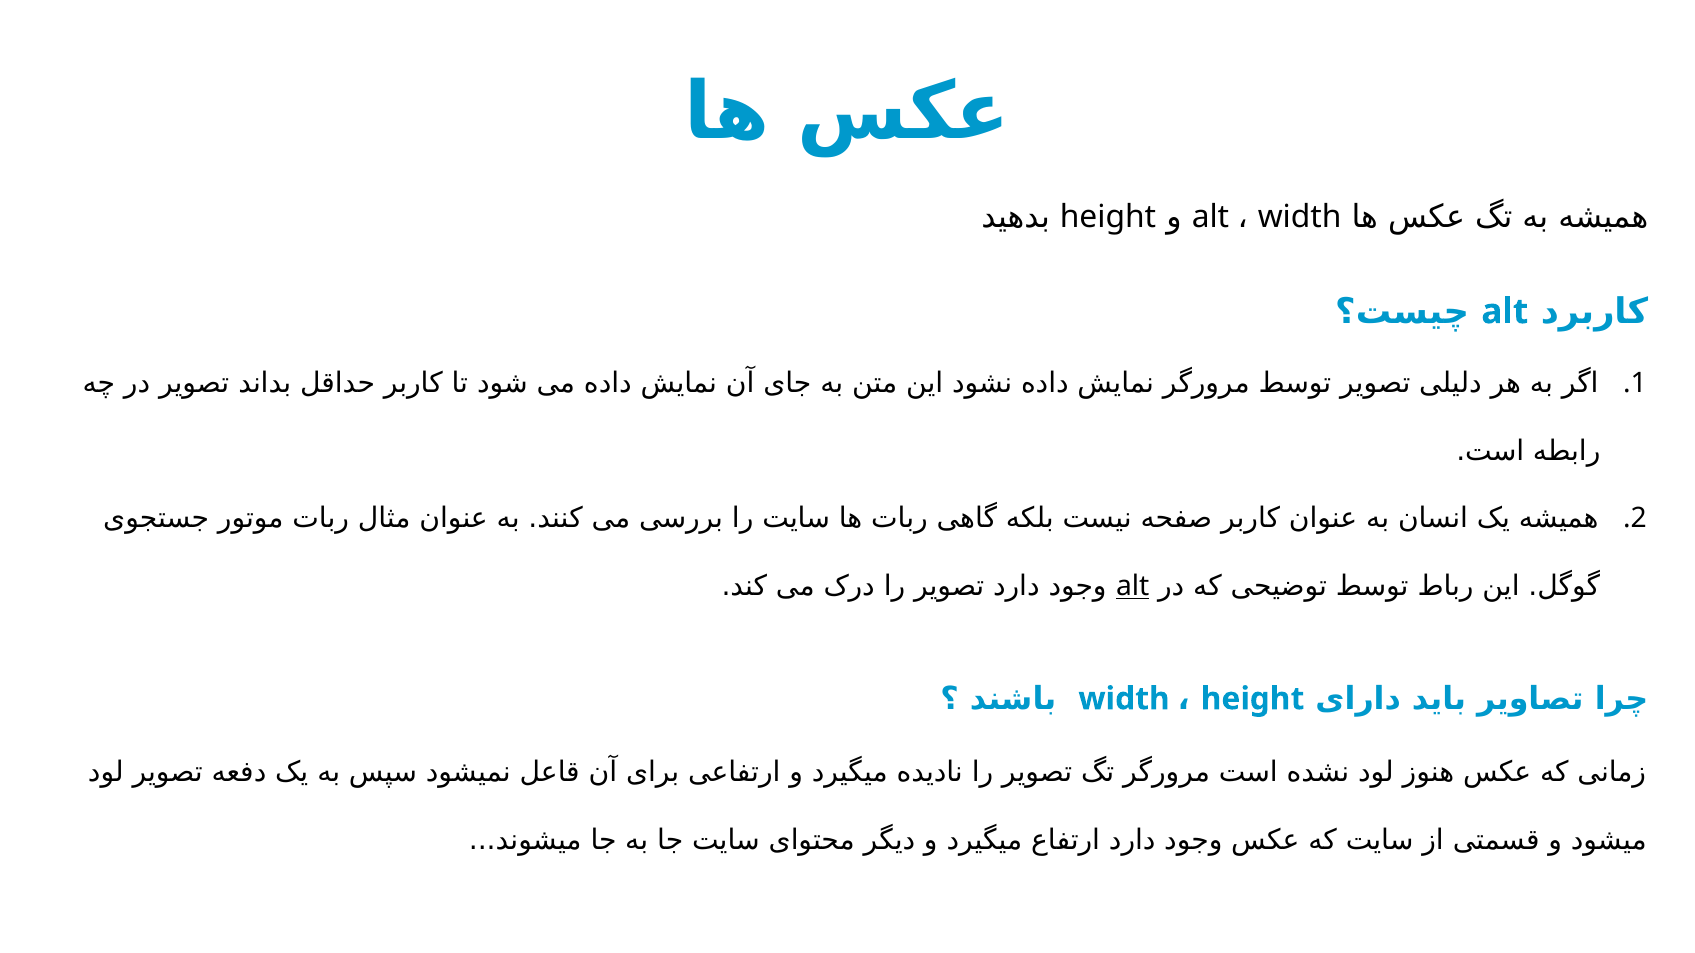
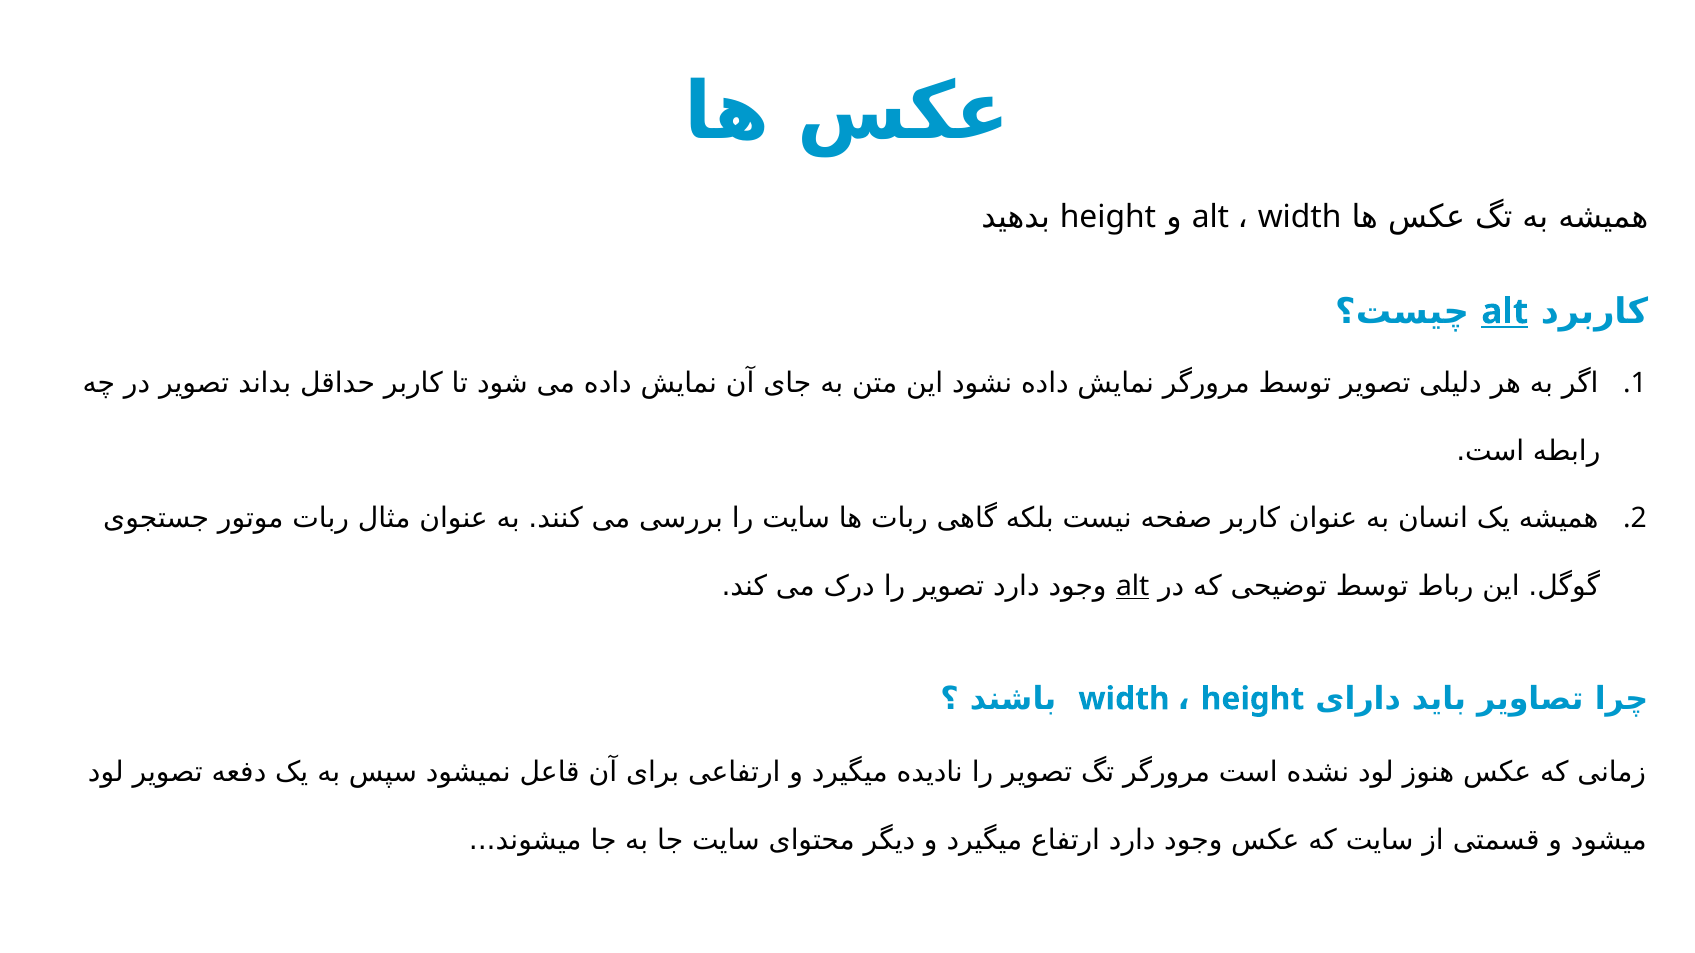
alt at (1505, 312) underline: none -> present
